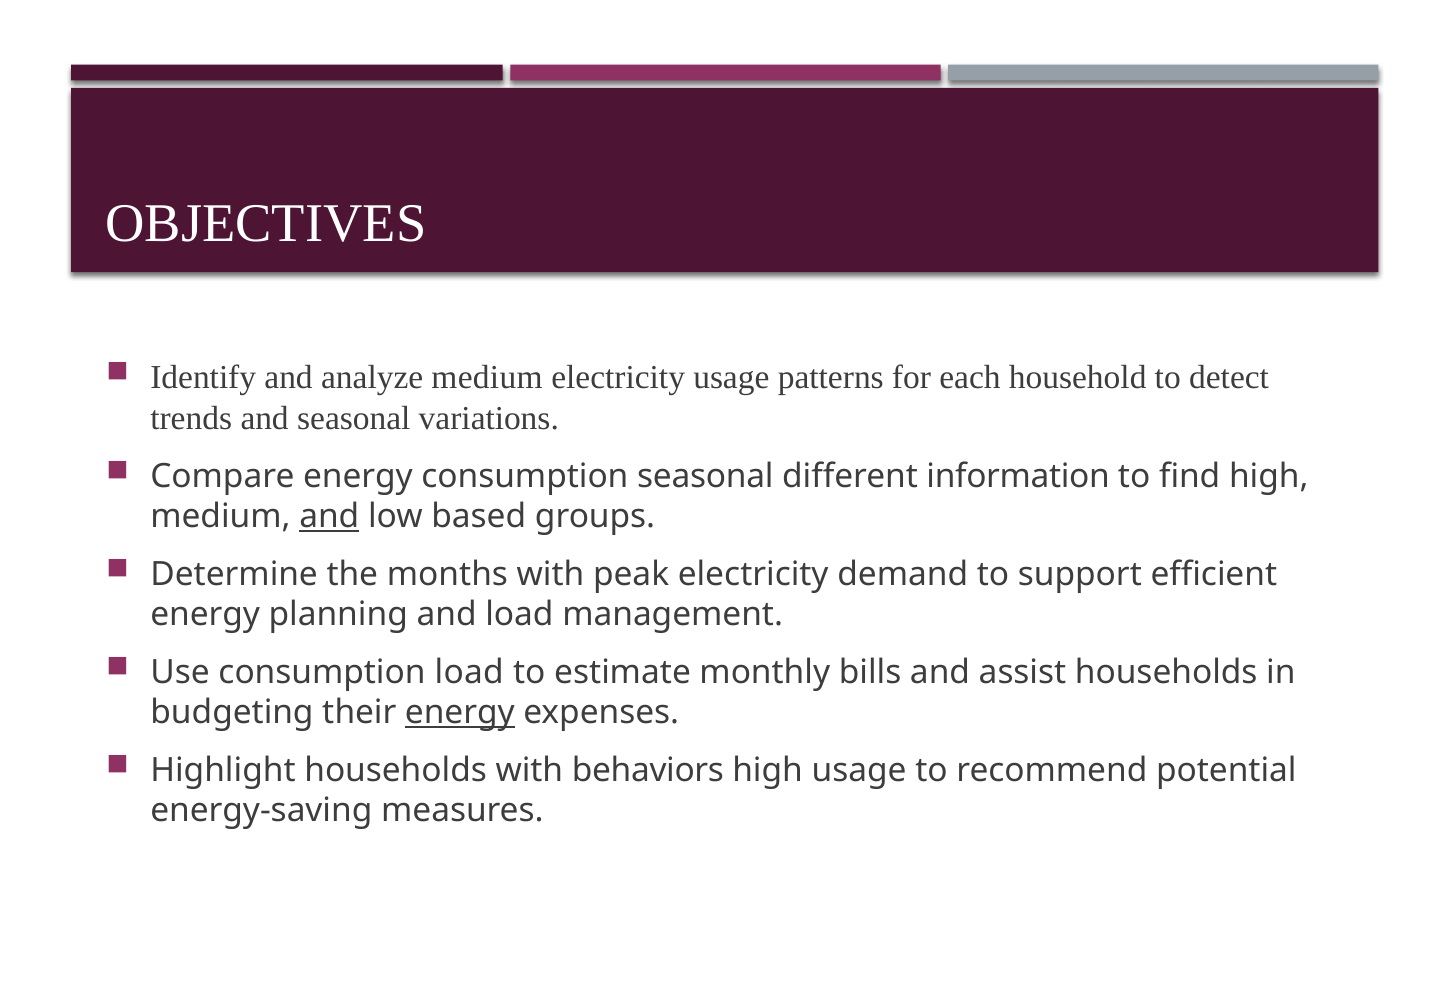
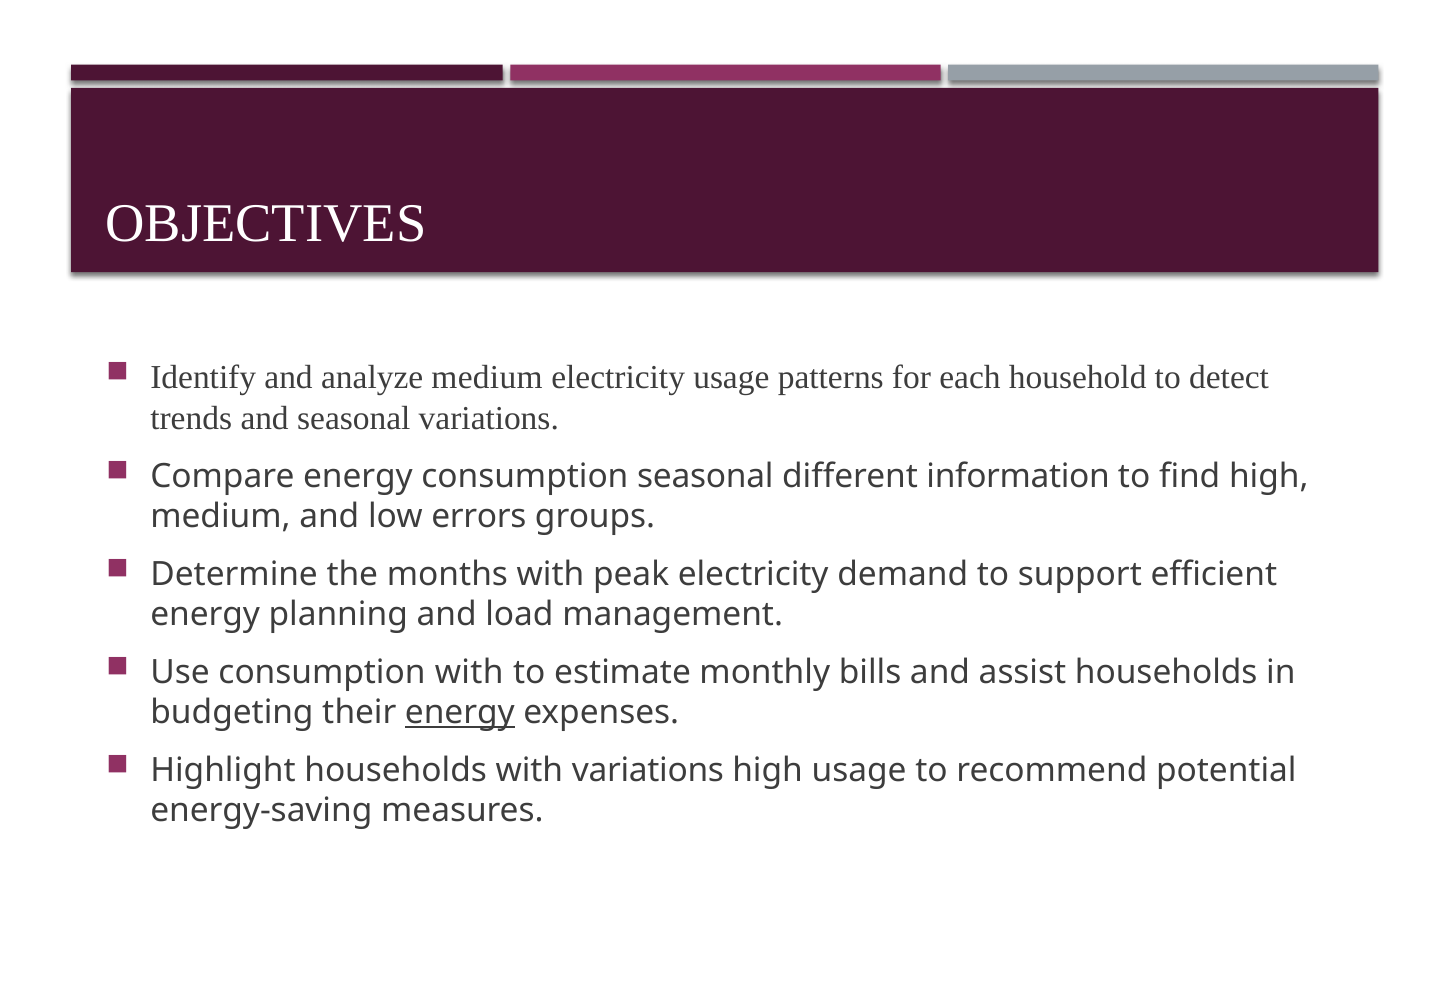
and at (329, 516) underline: present -> none
based: based -> errors
consumption load: load -> with
with behaviors: behaviors -> variations
